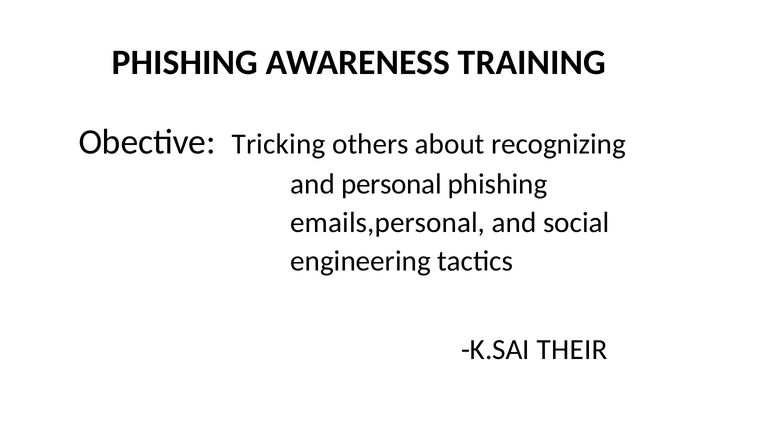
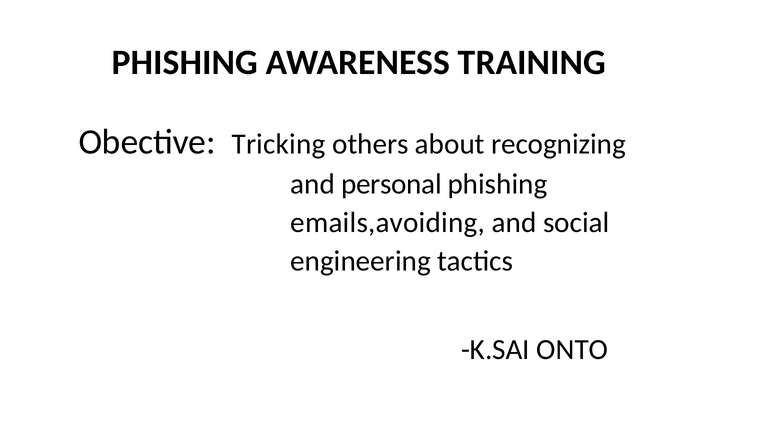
emails,personal: emails,personal -> emails,avoiding
THEIR: THEIR -> ONTO
